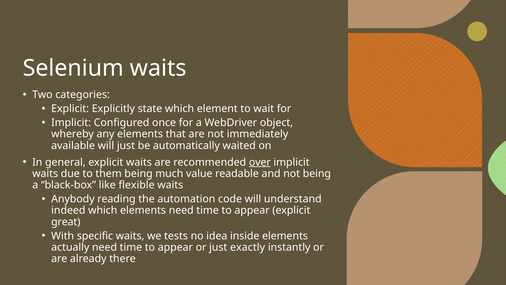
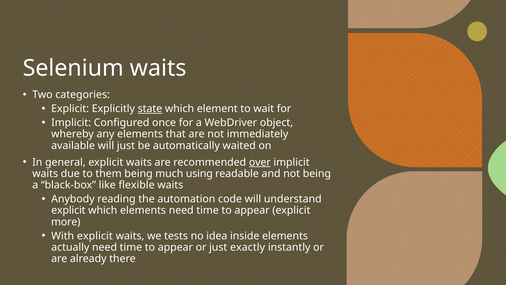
state underline: none -> present
value: value -> using
indeed at (68, 210): indeed -> explicit
great: great -> more
With specific: specific -> explicit
